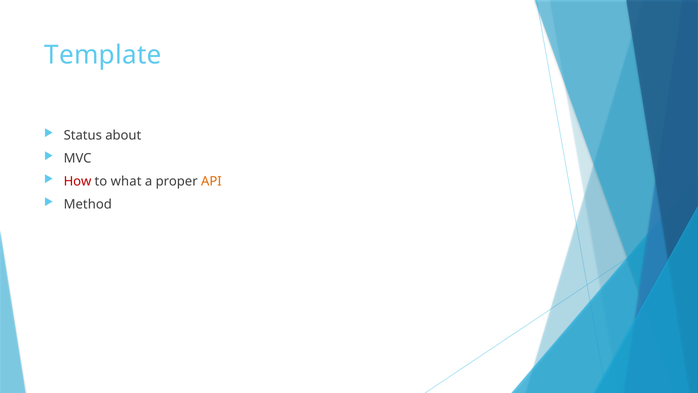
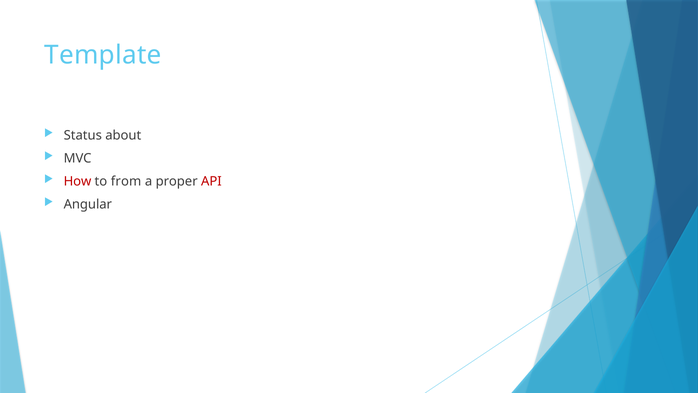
what: what -> from
API colour: orange -> red
Method: Method -> Angular
